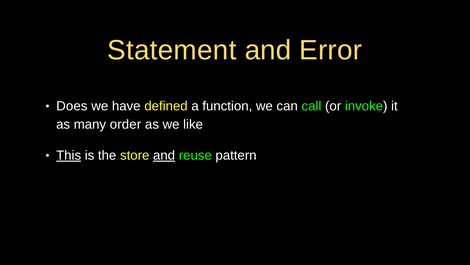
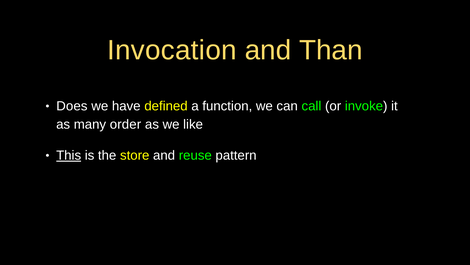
Statement: Statement -> Invocation
Error: Error -> Than
and at (164, 155) underline: present -> none
